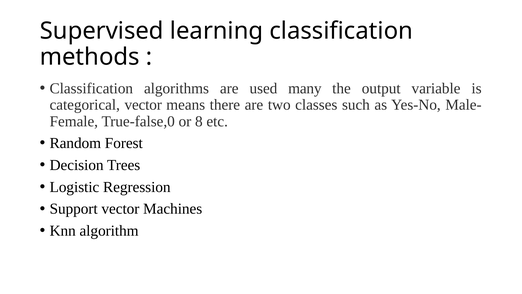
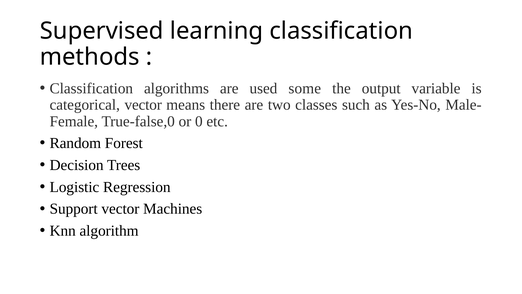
many: many -> some
8: 8 -> 0
